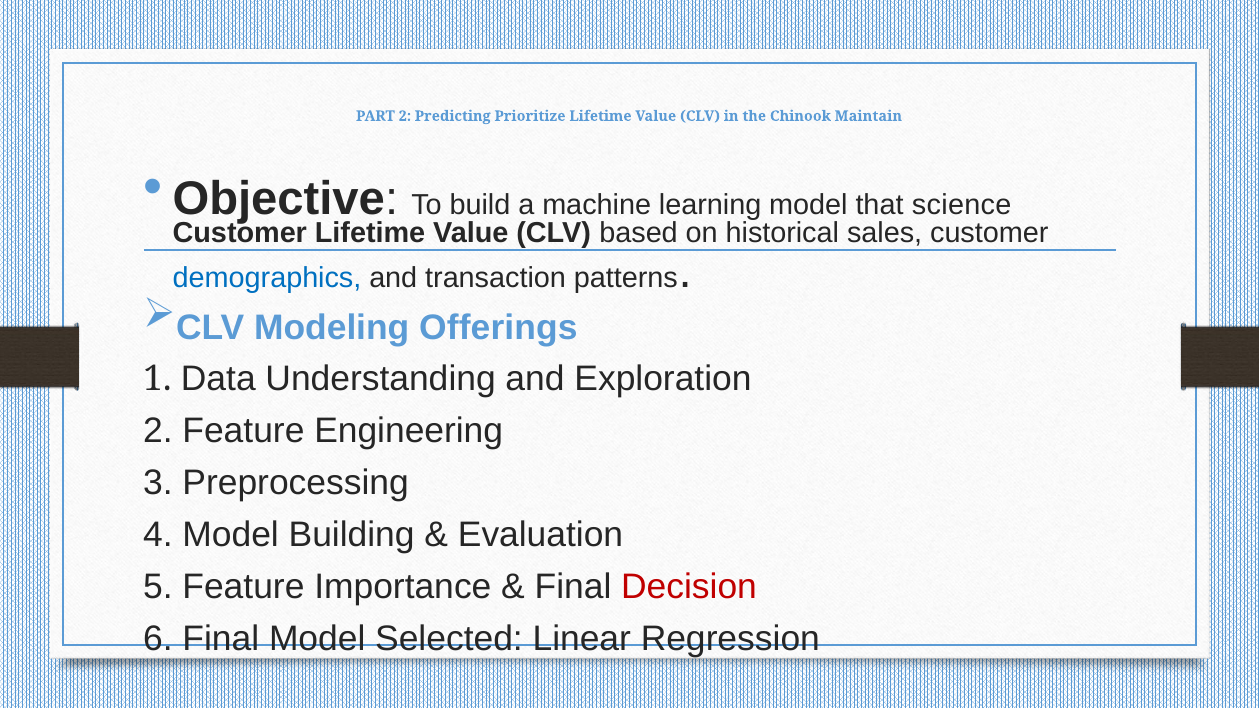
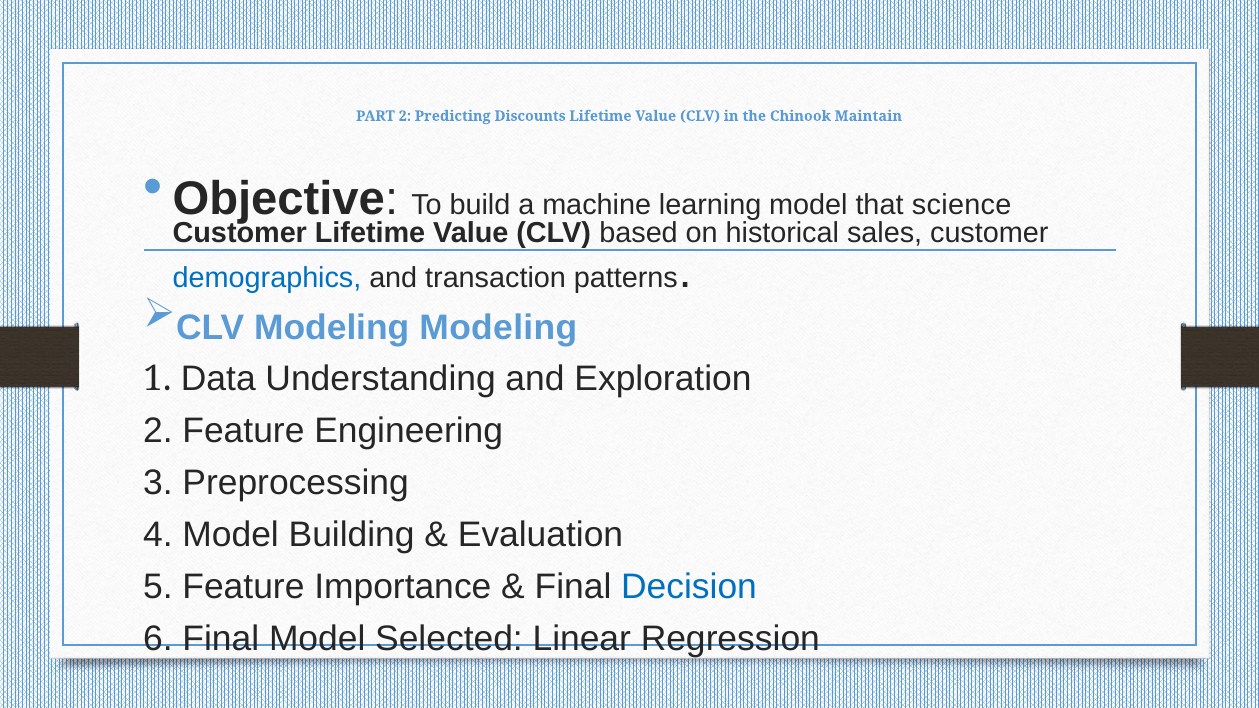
Prioritize: Prioritize -> Discounts
Modeling Offerings: Offerings -> Modeling
Decision colour: red -> blue
